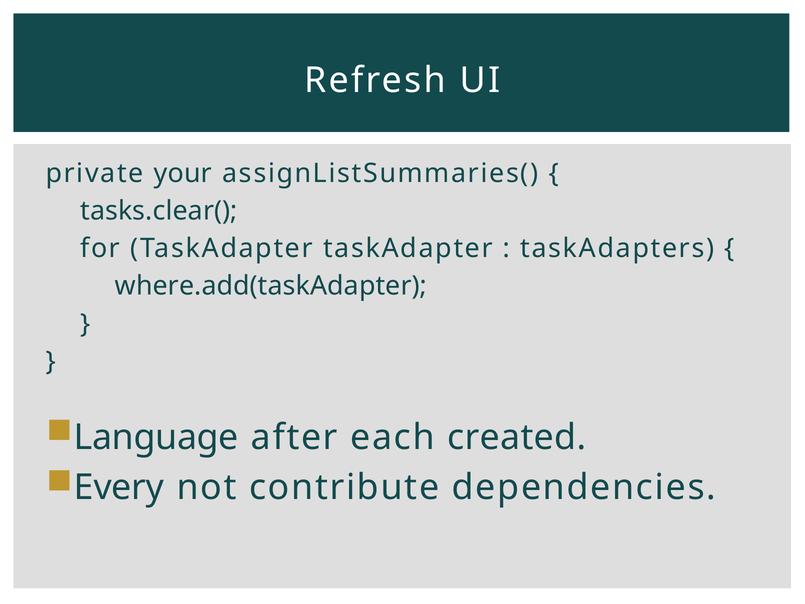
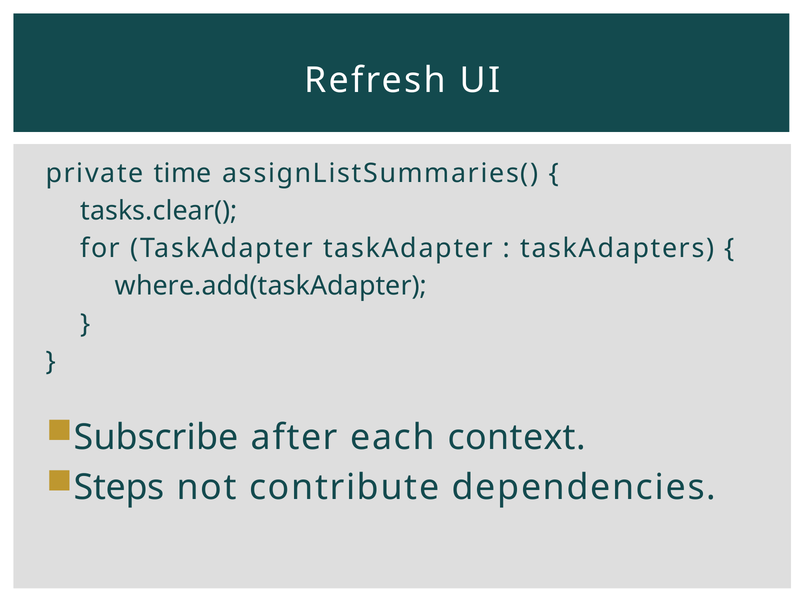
your: your -> time
Language: Language -> Subscribe
created: created -> context
Every: Every -> Steps
